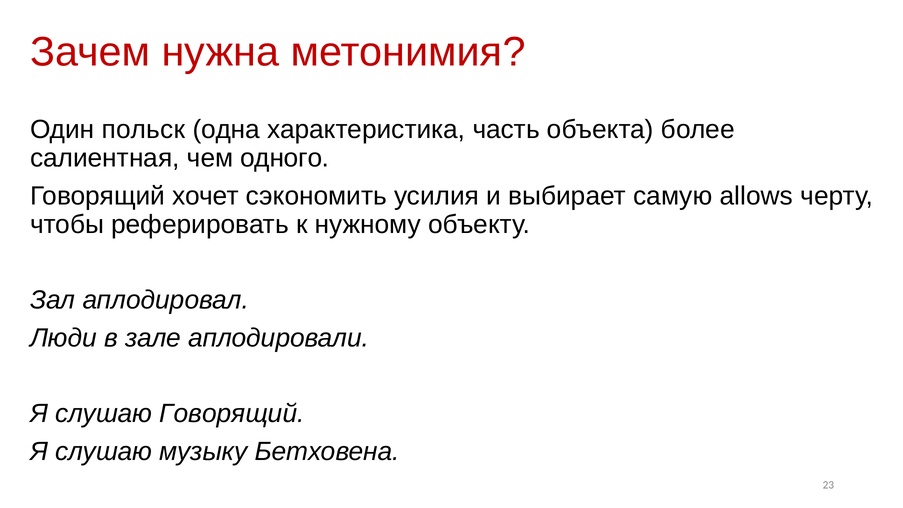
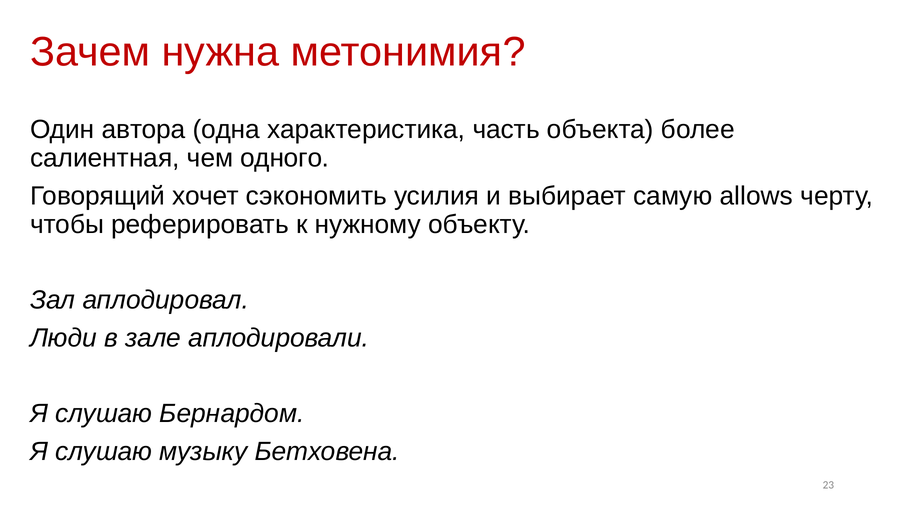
польск: польск -> автора
слушаю Говорящий: Говорящий -> Бернардом
